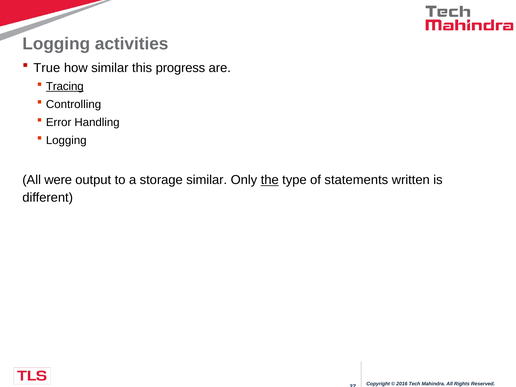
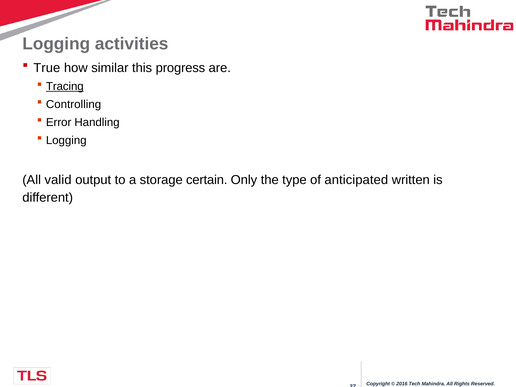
were: were -> valid
storage similar: similar -> certain
the underline: present -> none
statements: statements -> anticipated
